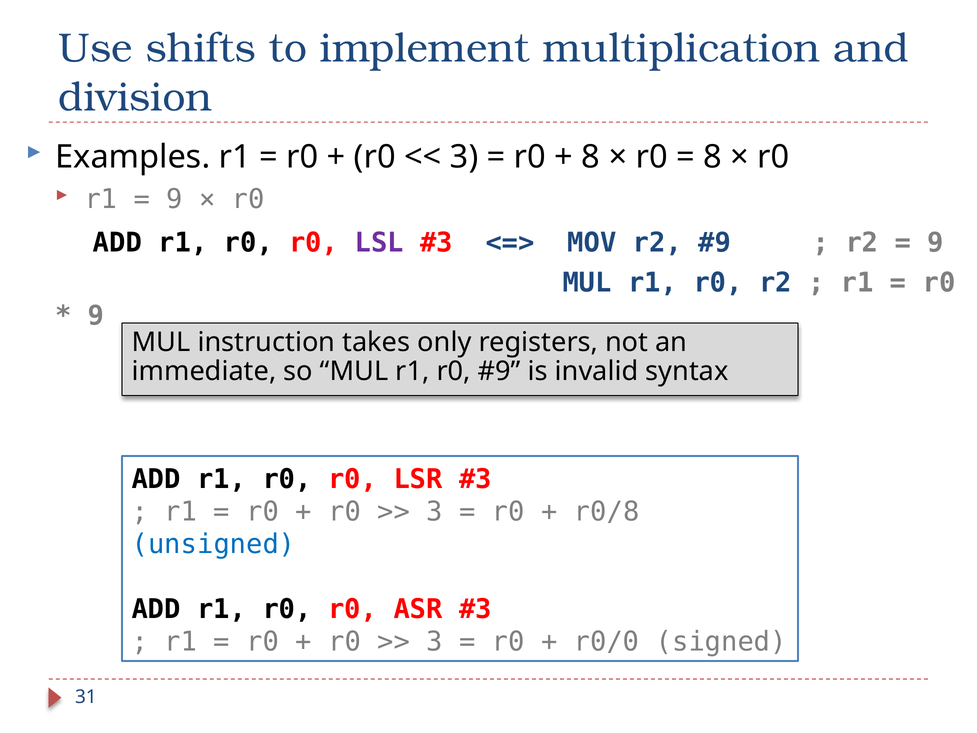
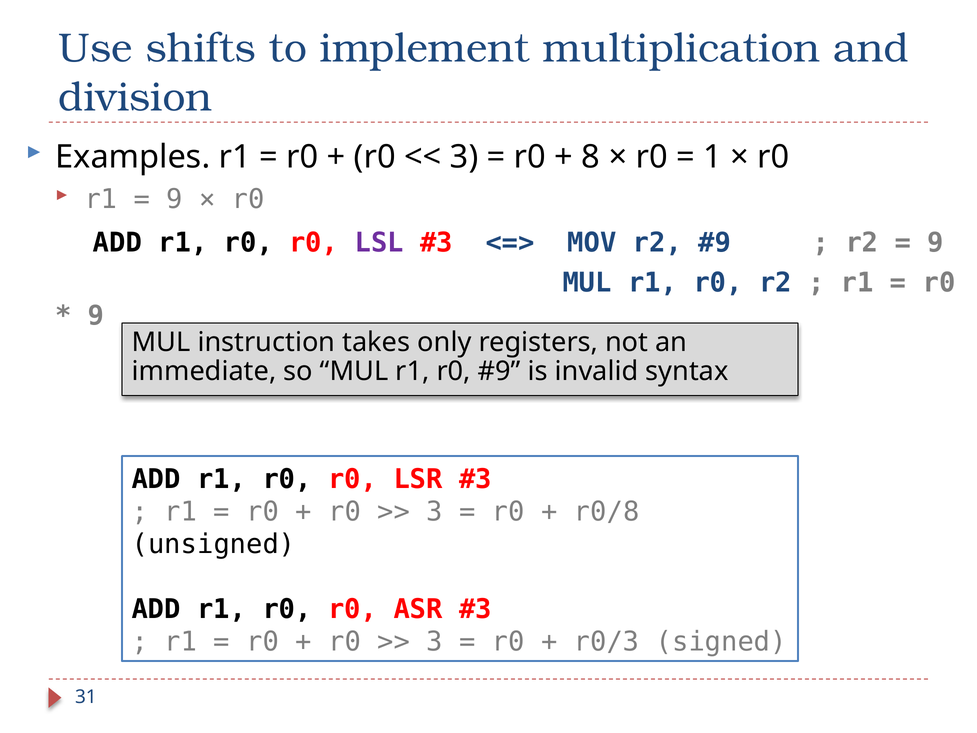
8 at (713, 157): 8 -> 1
unsigned colour: blue -> black
r0/0: r0/0 -> r0/3
